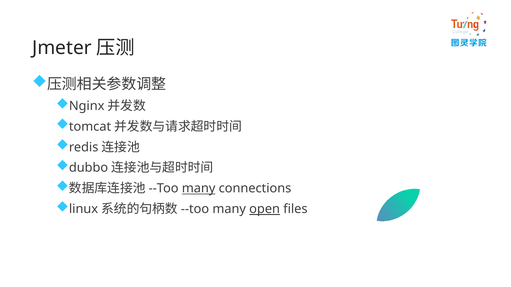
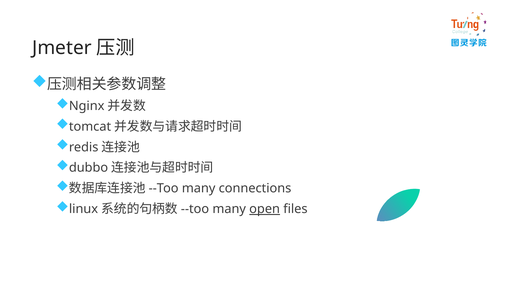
many at (199, 189) underline: present -> none
